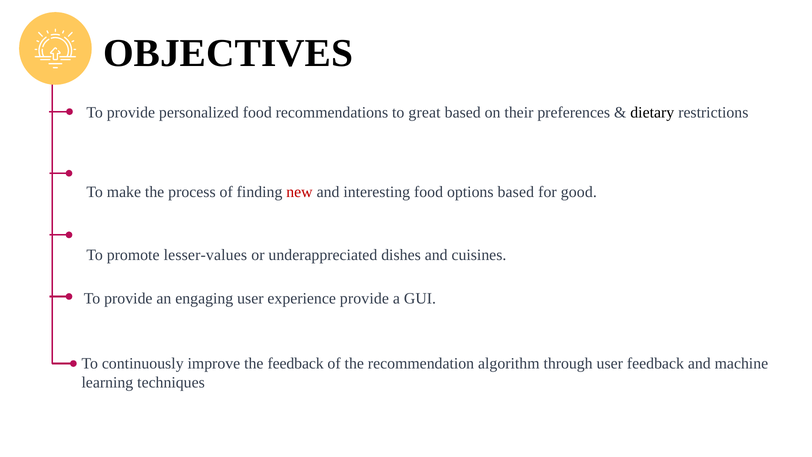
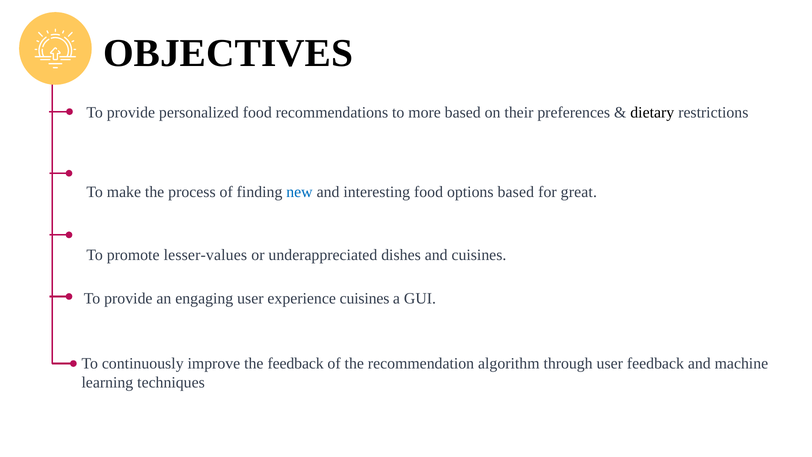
great: great -> more
new colour: red -> blue
good: good -> great
experience provide: provide -> cuisines
